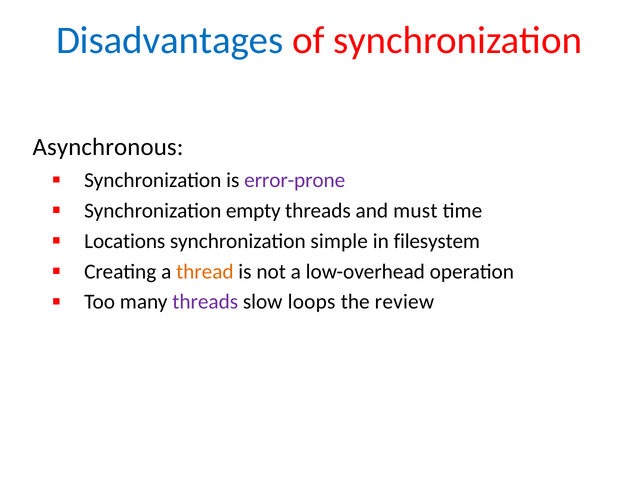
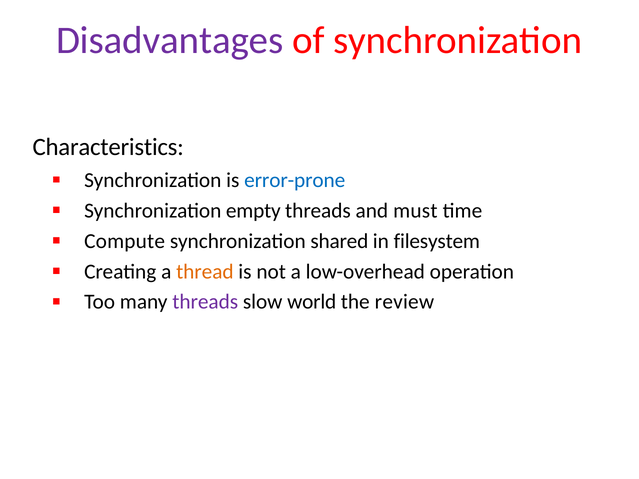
Disadvantages colour: blue -> purple
Asynchronous: Asynchronous -> Characteristics
error-prone colour: purple -> blue
Locations: Locations -> Compute
simple: simple -> shared
loops: loops -> world
